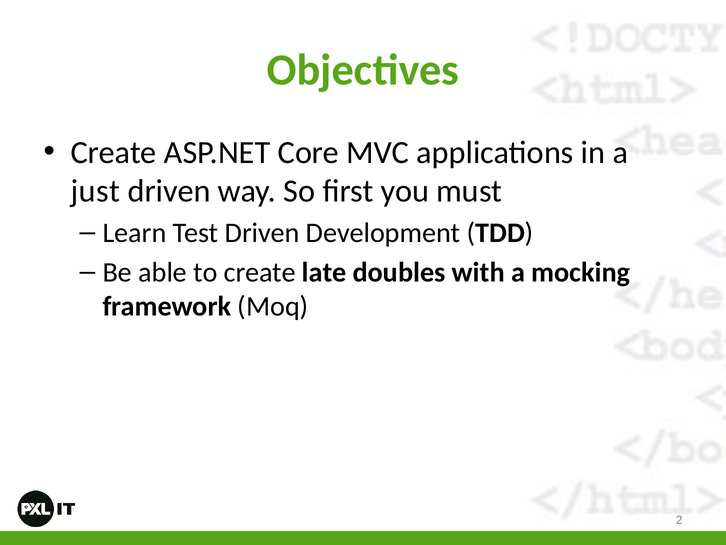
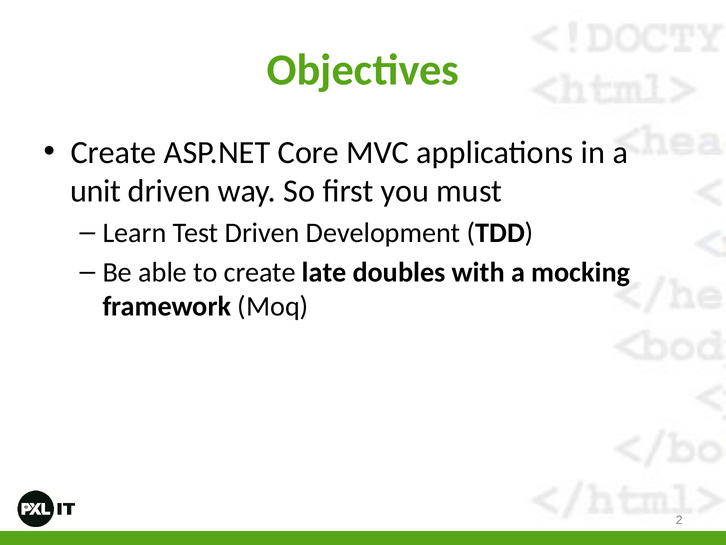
just: just -> unit
